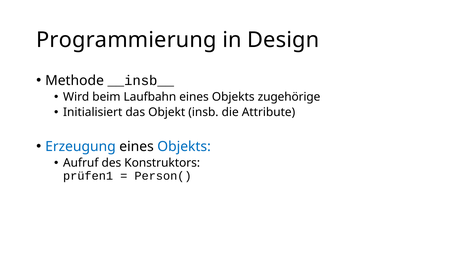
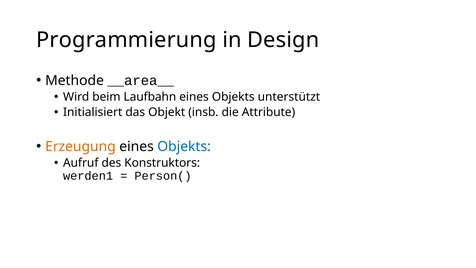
__insb__: __insb__ -> __area__
zugehörige: zugehörige -> unterstützt
Erzeugung colour: blue -> orange
prüfen1: prüfen1 -> werden1
